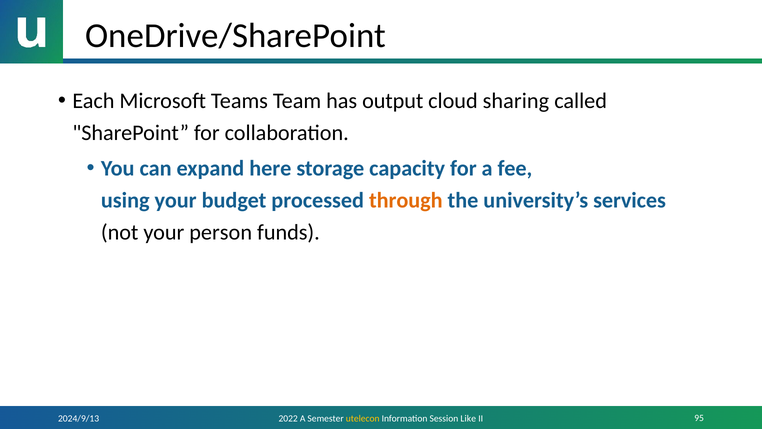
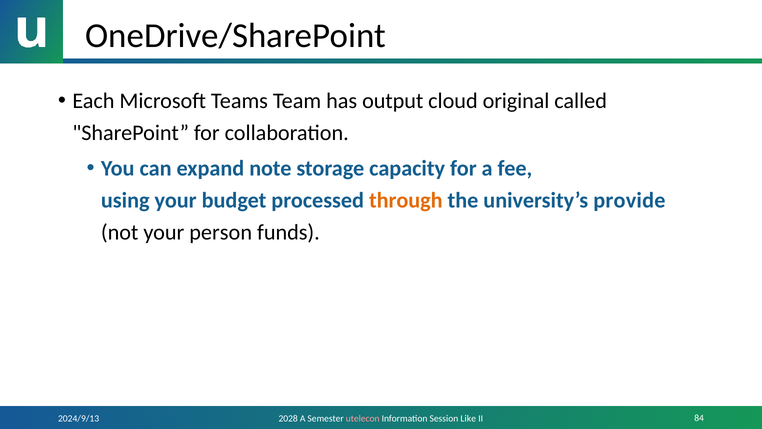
sharing: sharing -> original
here: here -> note
services: services -> provide
2022: 2022 -> 2028
utelecon colour: yellow -> pink
95: 95 -> 84
